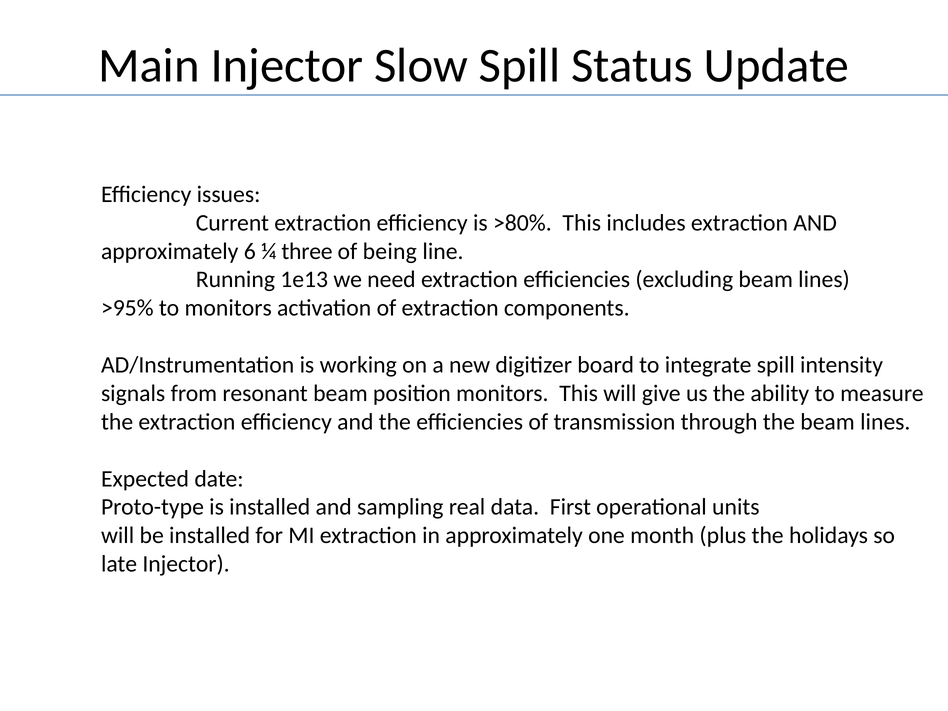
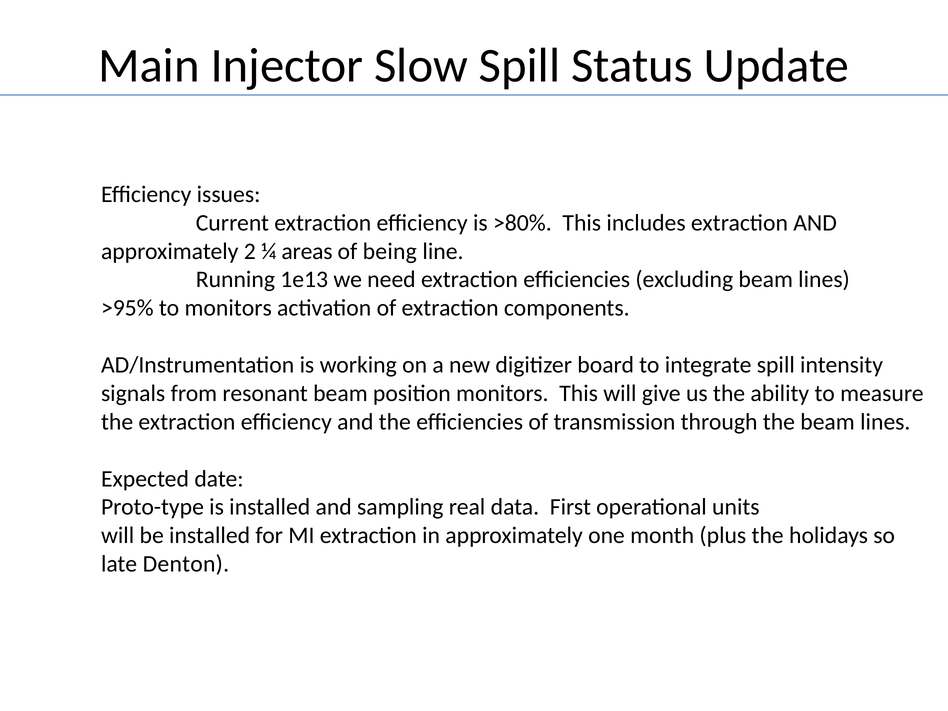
6: 6 -> 2
three: three -> areas
late Injector: Injector -> Denton
